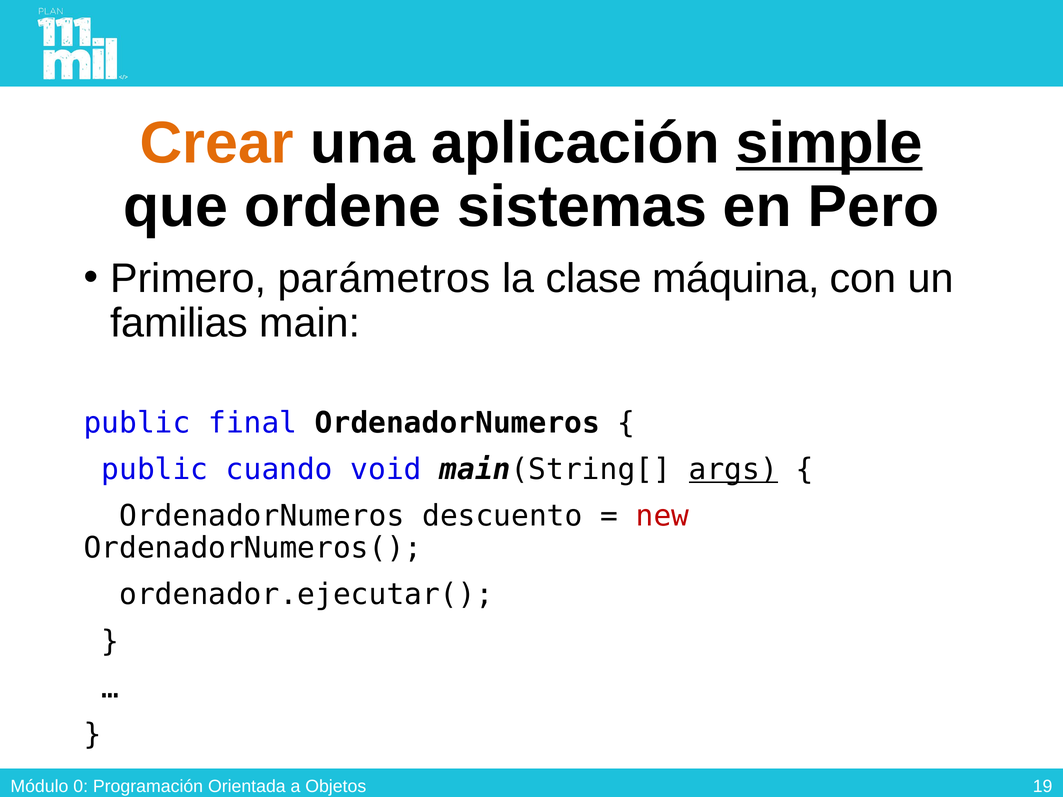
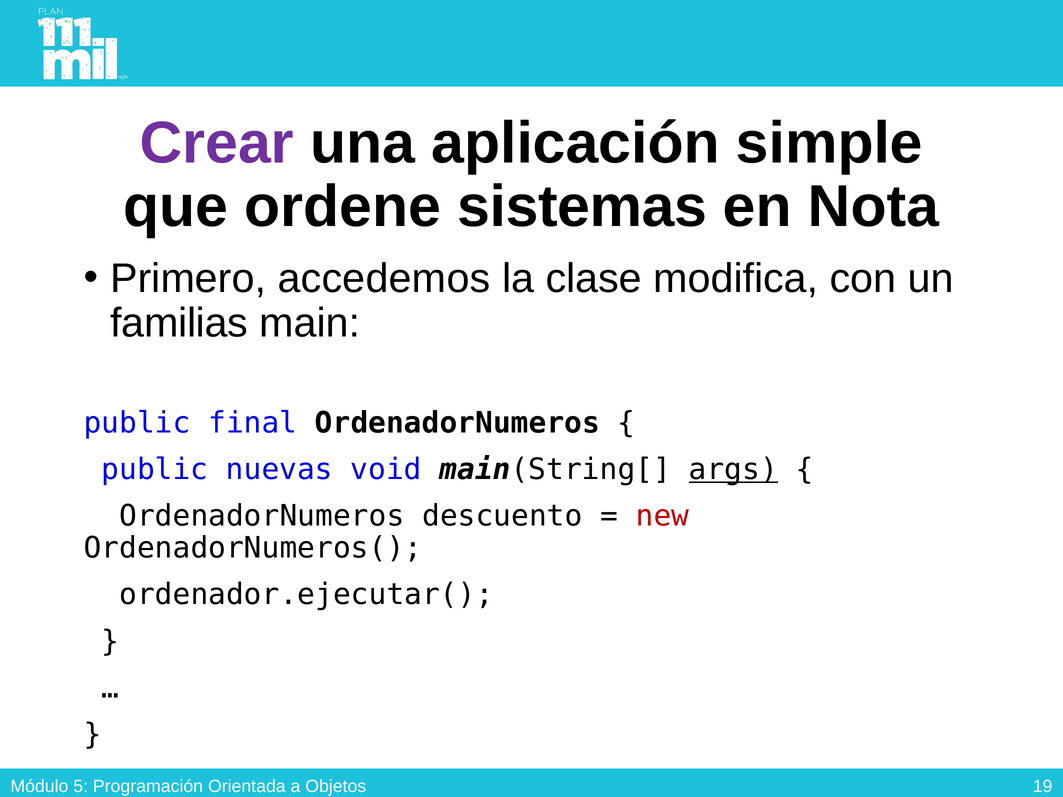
Crear colour: orange -> purple
simple underline: present -> none
Pero: Pero -> Nota
parámetros: parámetros -> accedemos
máquina: máquina -> modifica
cuando: cuando -> nuevas
0: 0 -> 5
